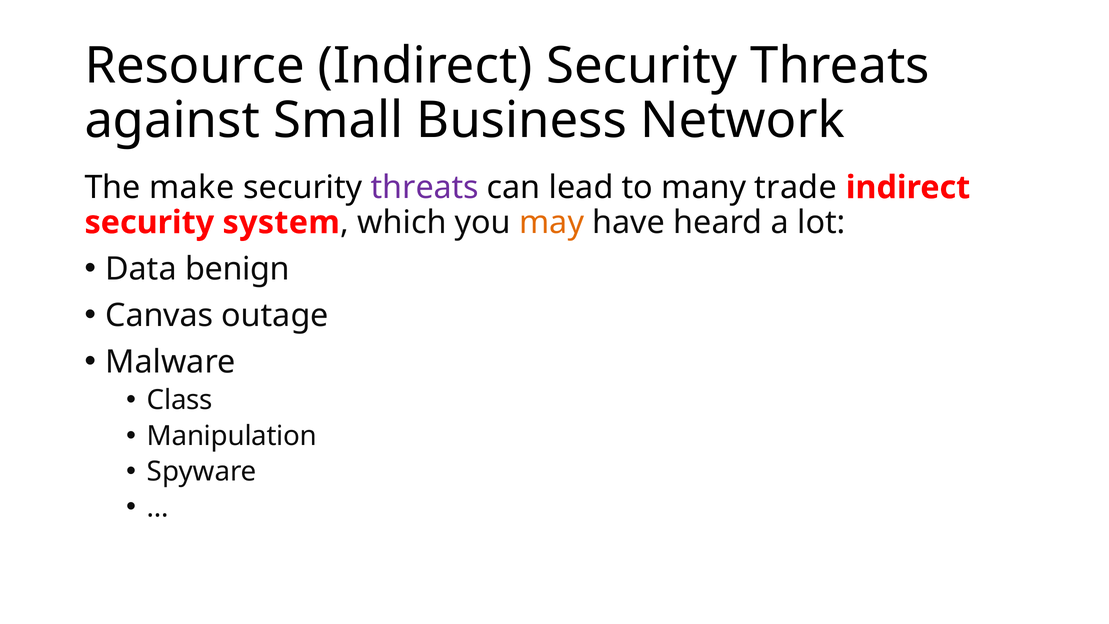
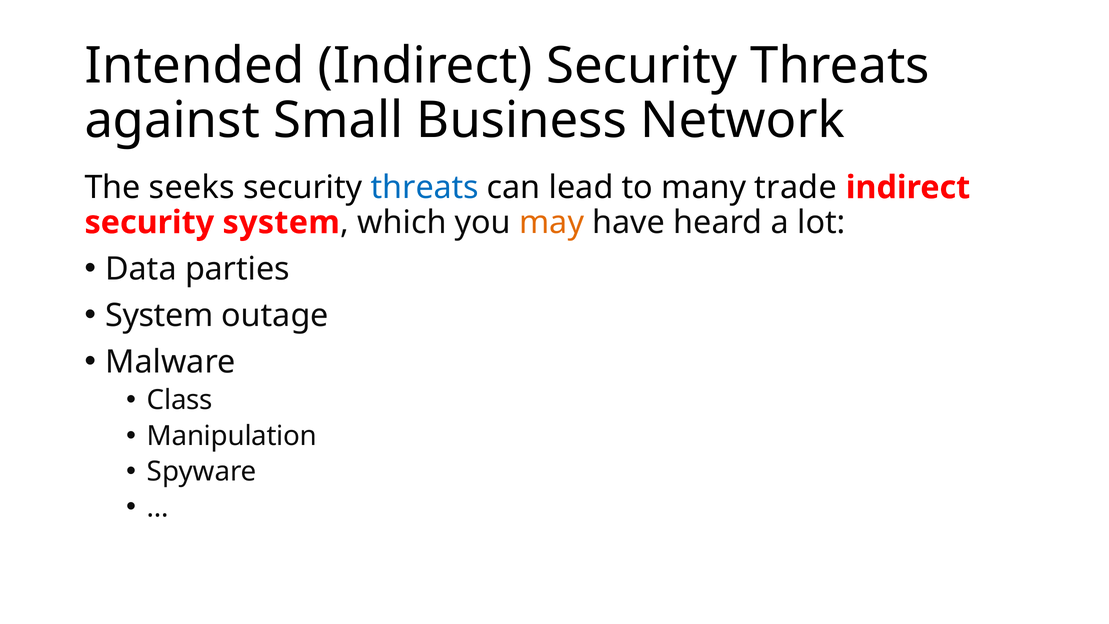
Resource: Resource -> Intended
make: make -> seeks
threats at (425, 188) colour: purple -> blue
benign: benign -> parties
Canvas at (159, 315): Canvas -> System
